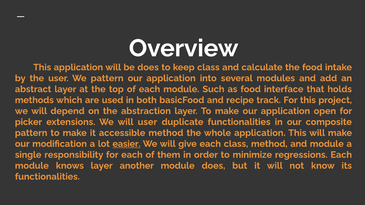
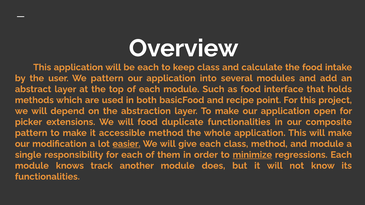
be does: does -> each
track: track -> point
will user: user -> food
minimize underline: none -> present
knows layer: layer -> track
